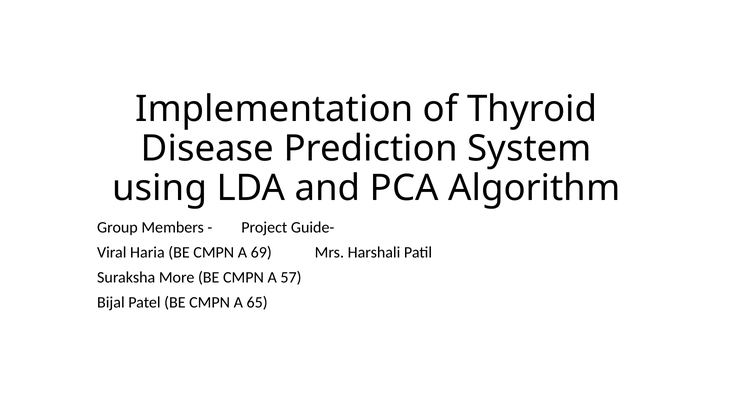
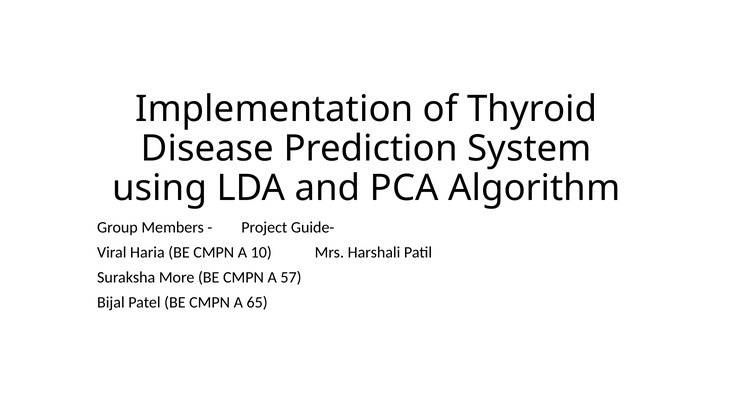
69: 69 -> 10
